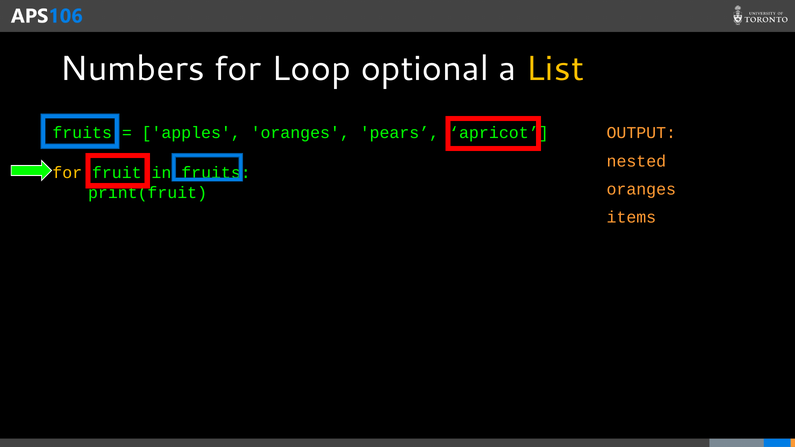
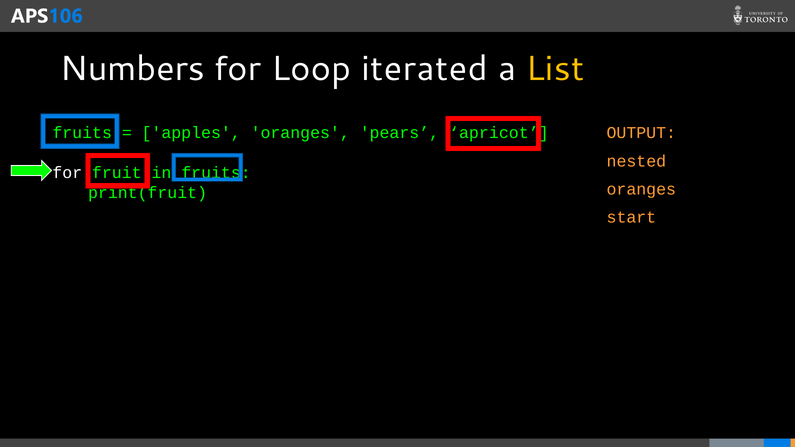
optional: optional -> iterated
for at (67, 173) colour: yellow -> white
items: items -> start
